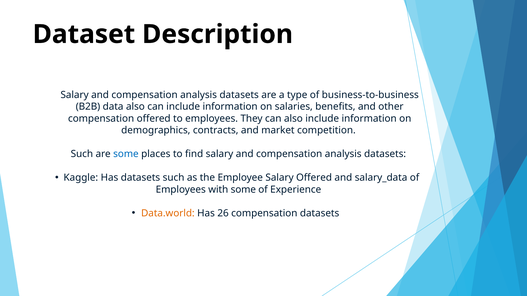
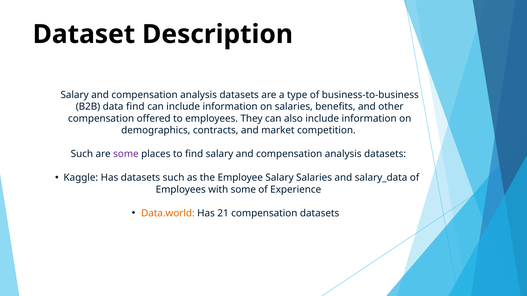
data also: also -> find
some at (126, 154) colour: blue -> purple
Salary Offered: Offered -> Salaries
26: 26 -> 21
